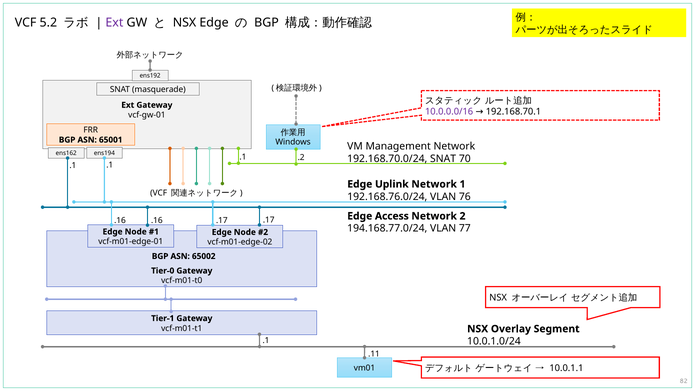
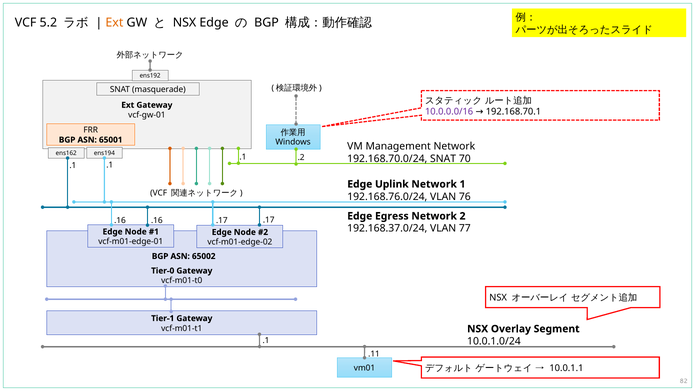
Ext at (114, 23) colour: purple -> orange
Access: Access -> Egress
194.168.77.0/24: 194.168.77.0/24 -> 192.168.37.0/24
